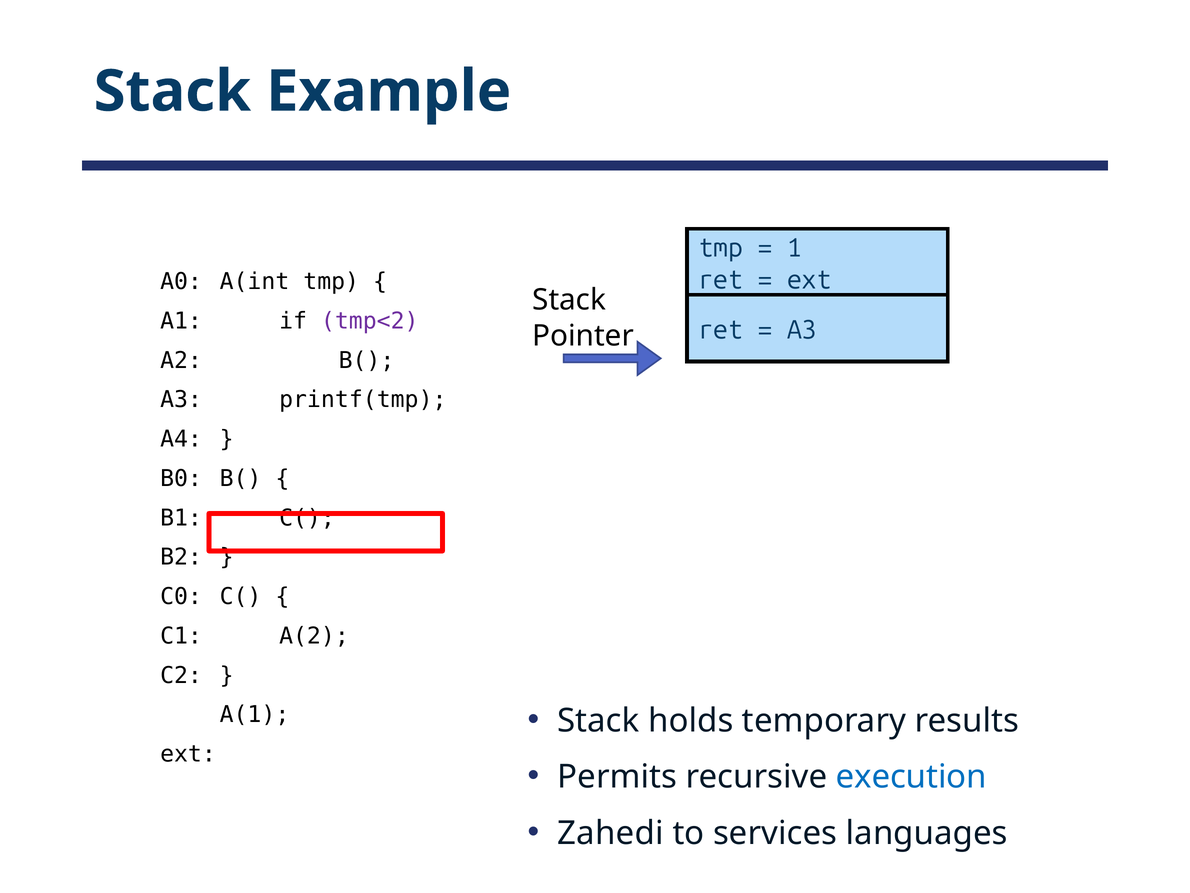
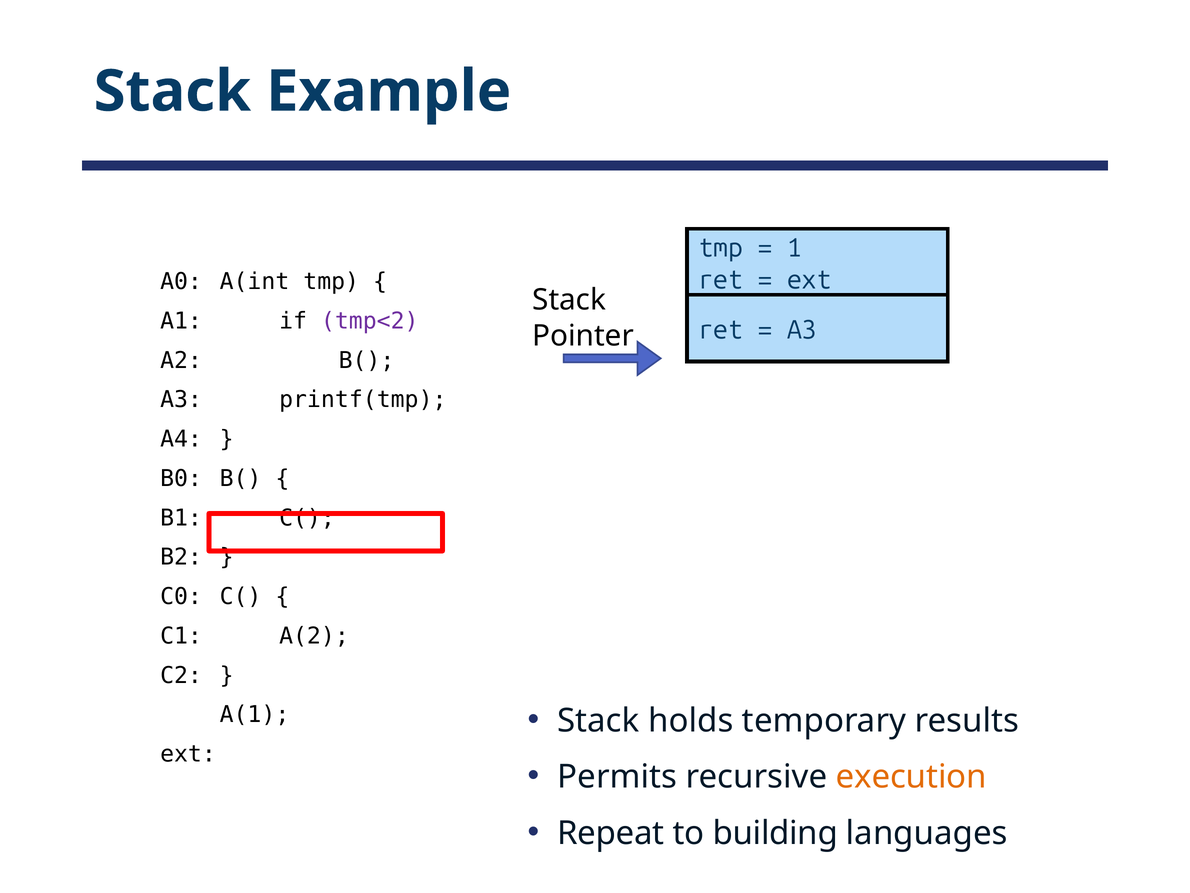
execution colour: blue -> orange
Zahedi: Zahedi -> Repeat
services: services -> building
